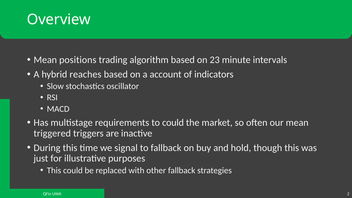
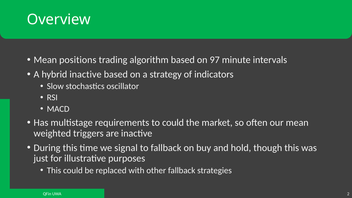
23: 23 -> 97
hybrid reaches: reaches -> inactive
account: account -> strategy
triggered: triggered -> weighted
